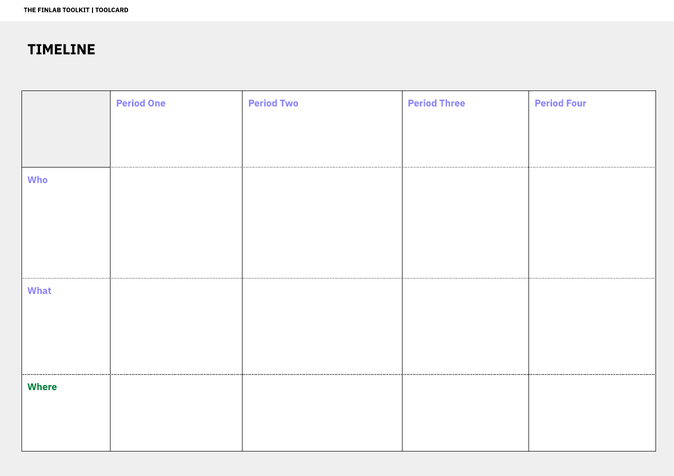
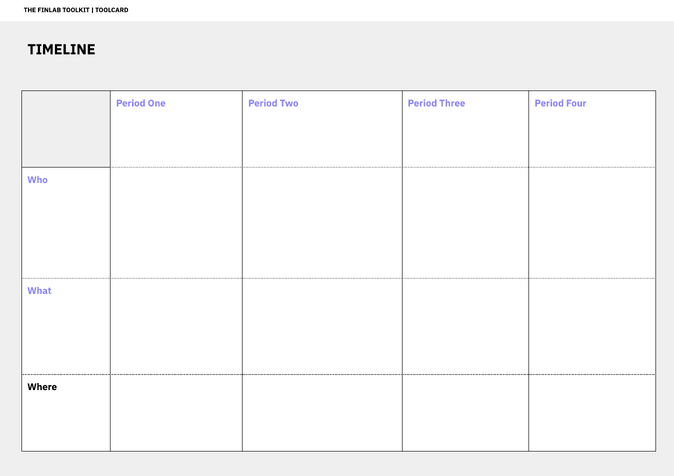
Where colour: green -> black
